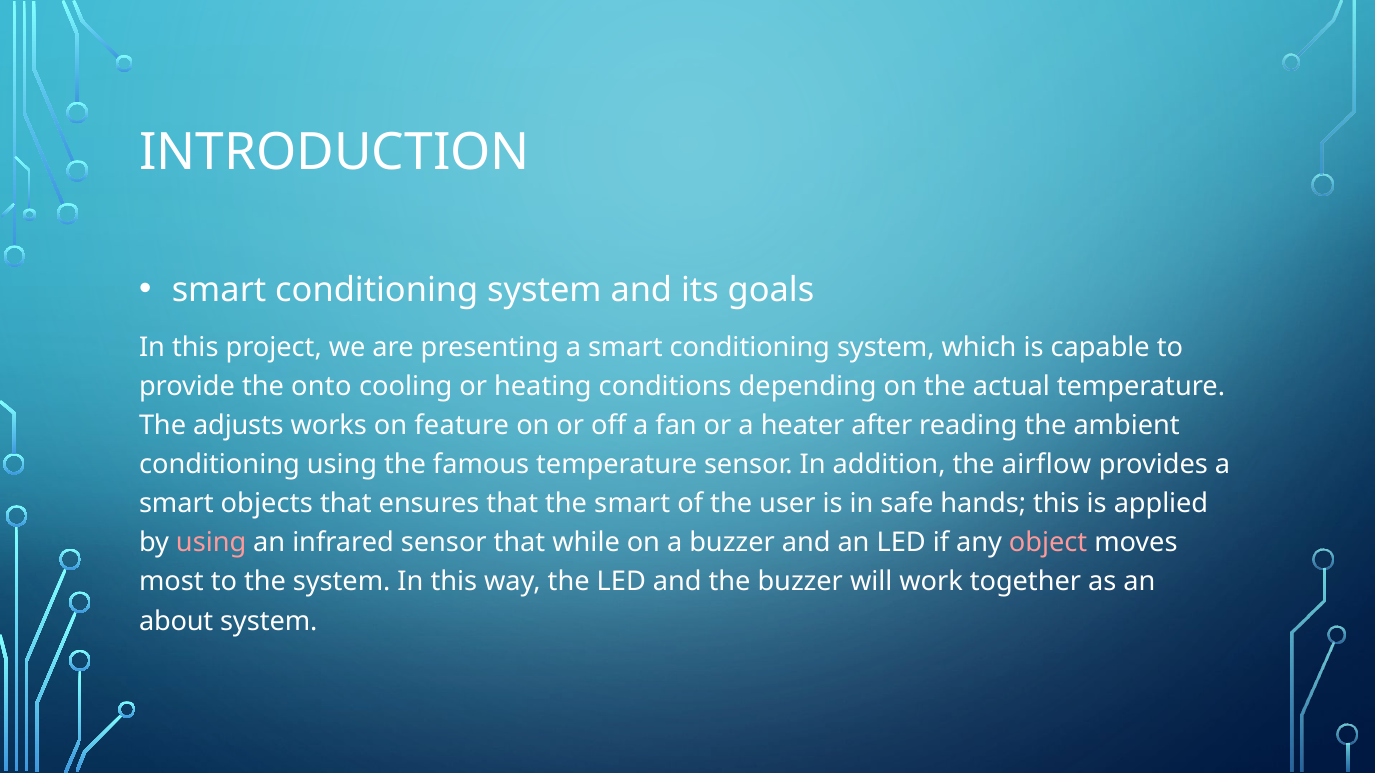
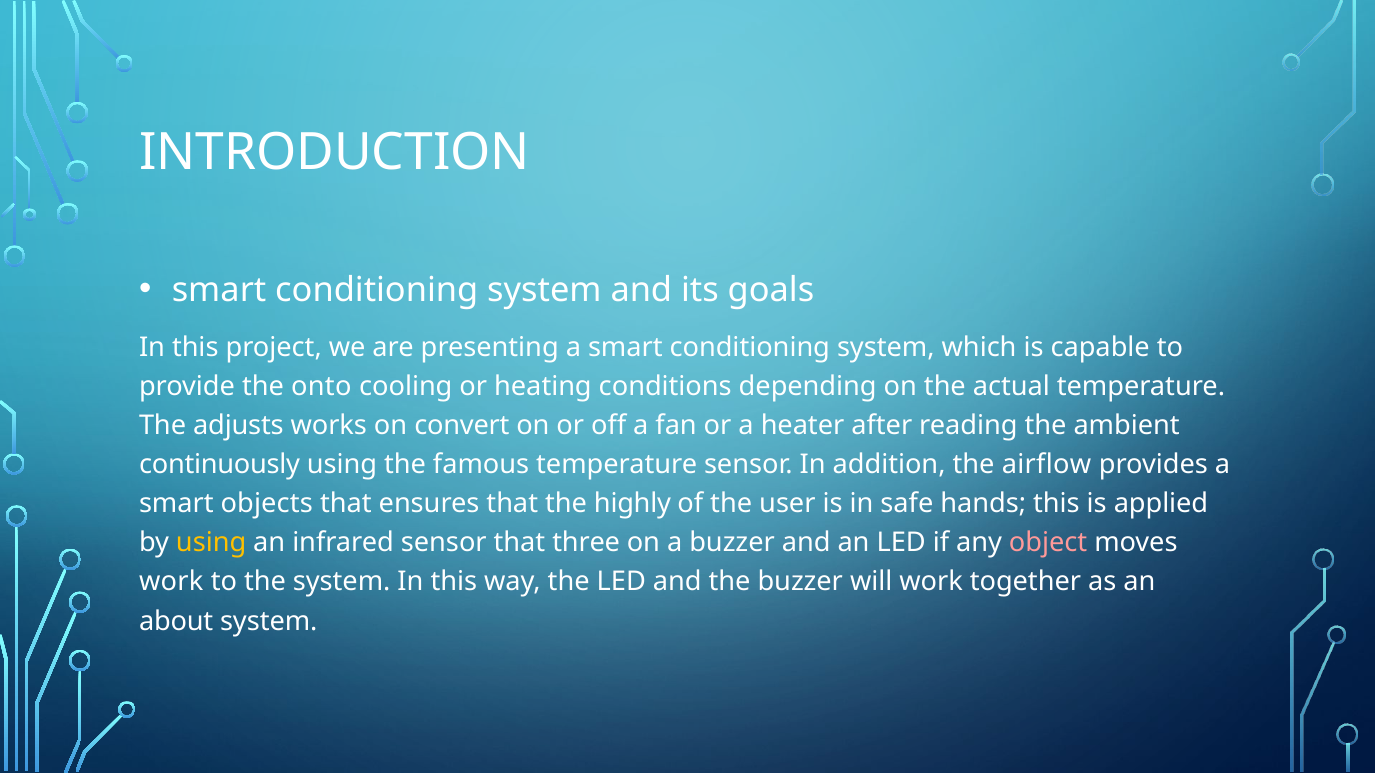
feature: feature -> convert
conditioning at (219, 465): conditioning -> continuously
the smart: smart -> highly
using at (211, 543) colour: pink -> yellow
while: while -> three
most at (171, 582): most -> work
